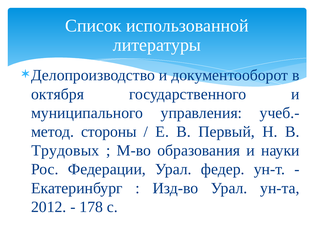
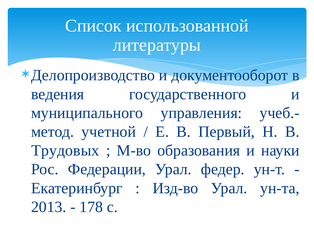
октября: октября -> ведения
стороны: стороны -> учетной
2012: 2012 -> 2013
